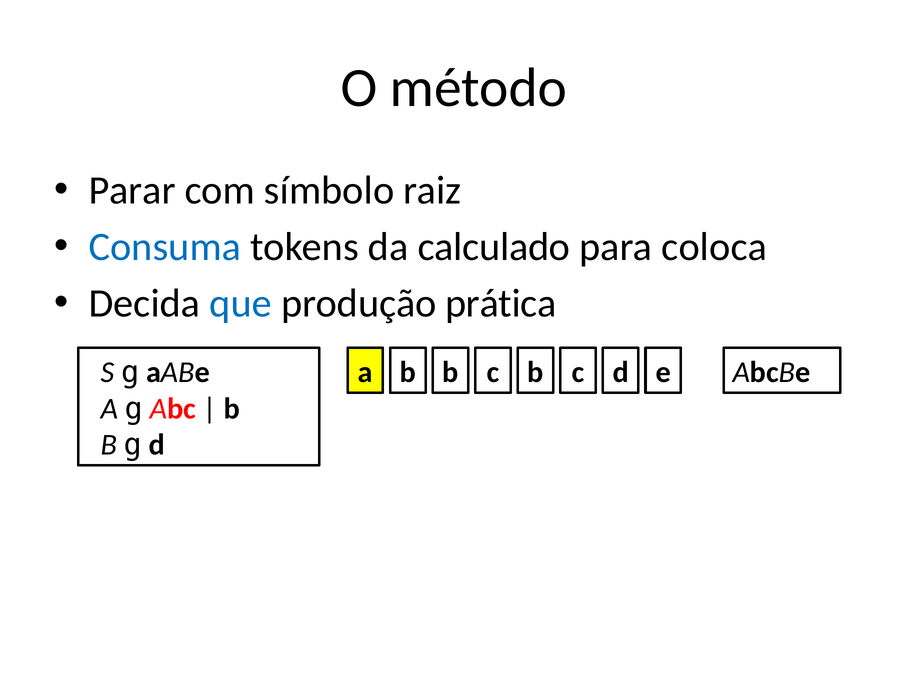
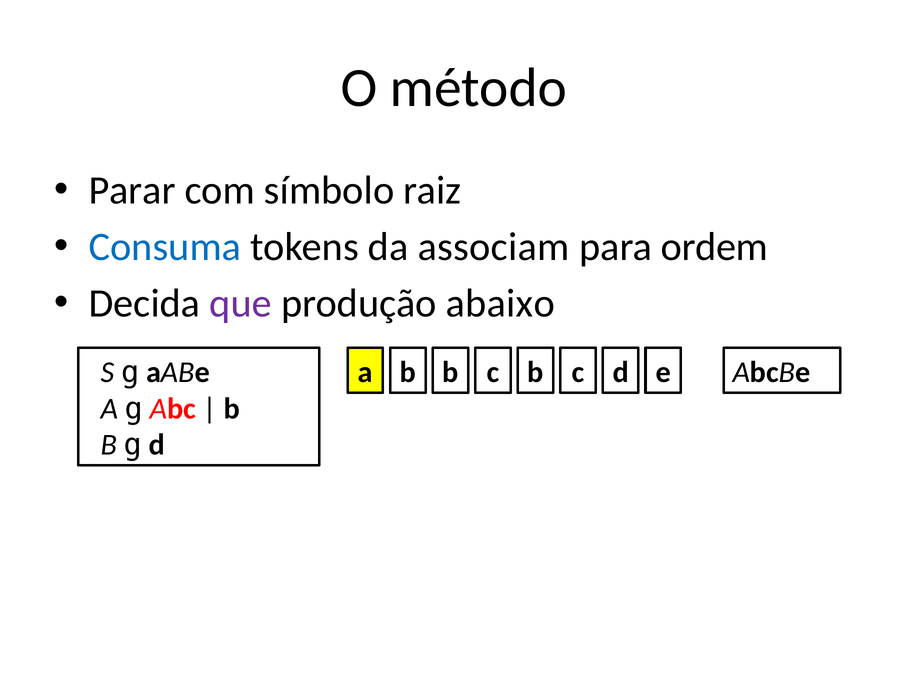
calculado: calculado -> associam
coloca: coloca -> ordem
que colour: blue -> purple
prática: prática -> abaixo
